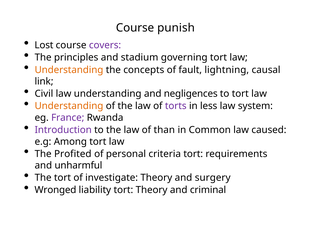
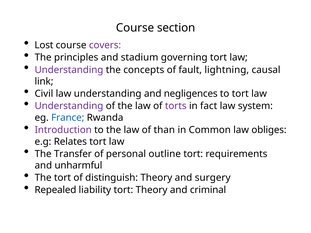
punish: punish -> section
Understanding at (69, 70) colour: orange -> purple
Understanding at (69, 106) colour: orange -> purple
less: less -> fact
France colour: purple -> blue
caused: caused -> obliges
Among: Among -> Relates
Profited: Profited -> Transfer
criteria: criteria -> outline
investigate: investigate -> distinguish
Wronged: Wronged -> Repealed
